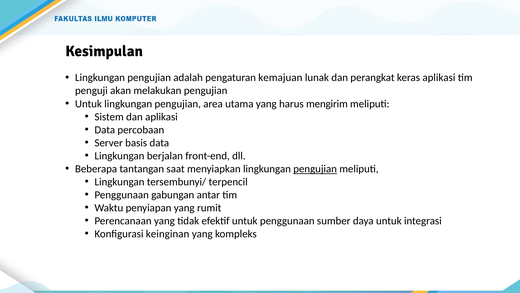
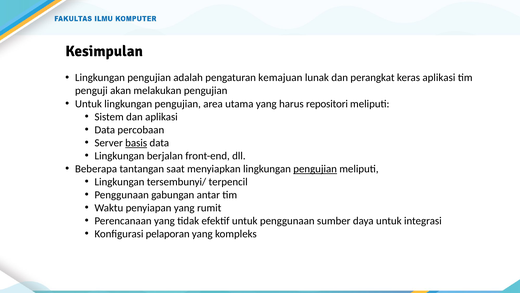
mengirim: mengirim -> repositori
basis underline: none -> present
keinginan: keinginan -> pelaporan
